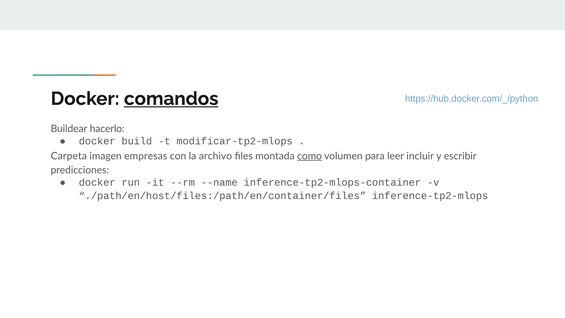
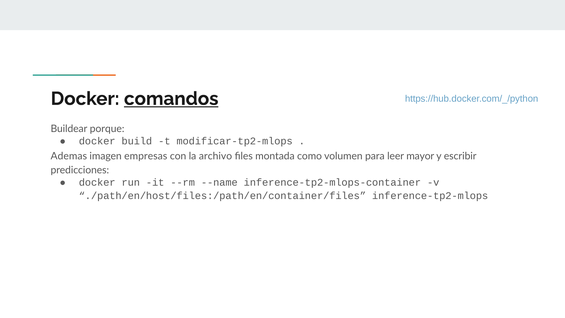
hacerlo: hacerlo -> porque
Carpeta: Carpeta -> Ademas
como underline: present -> none
incluir: incluir -> mayor
